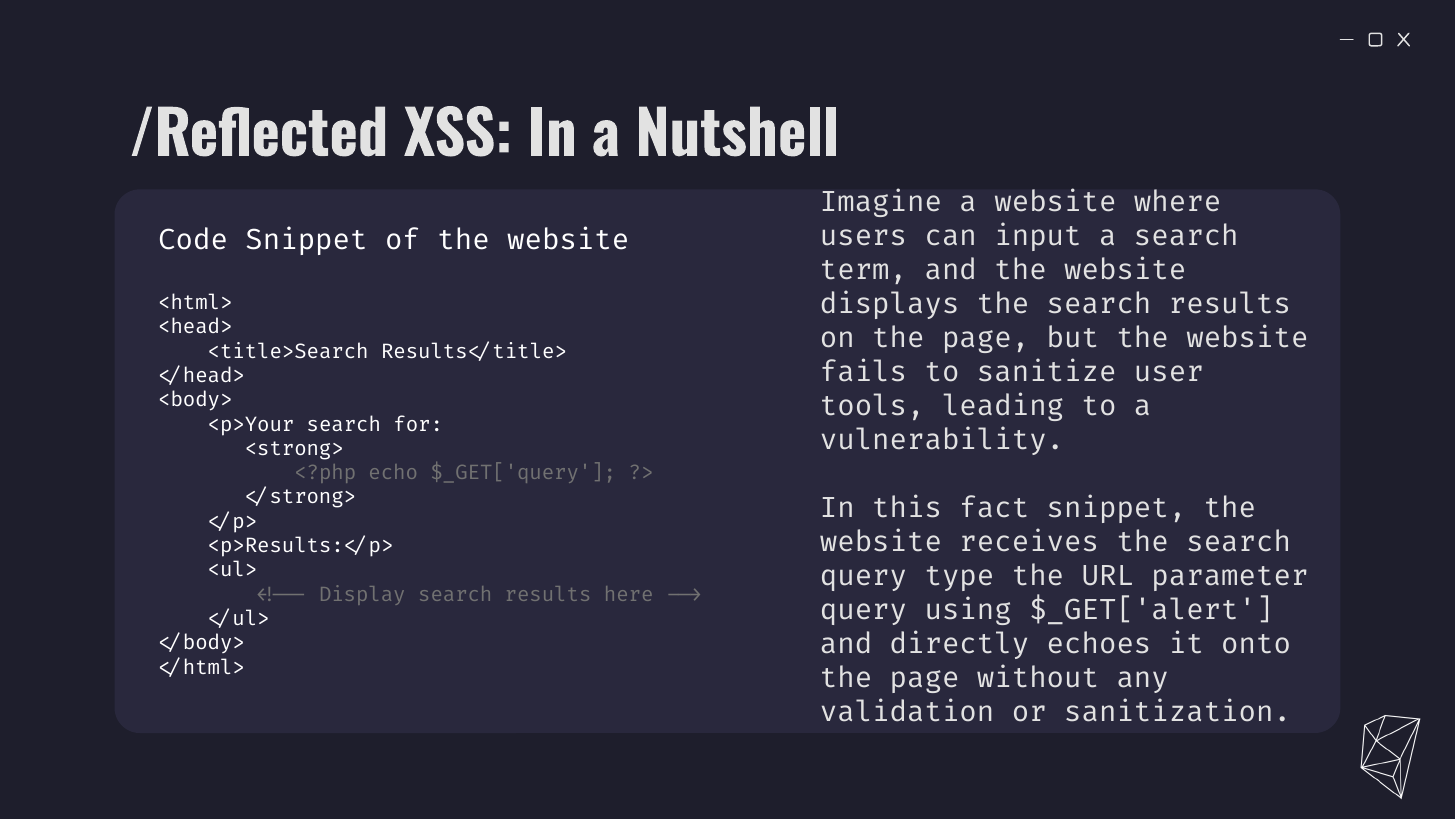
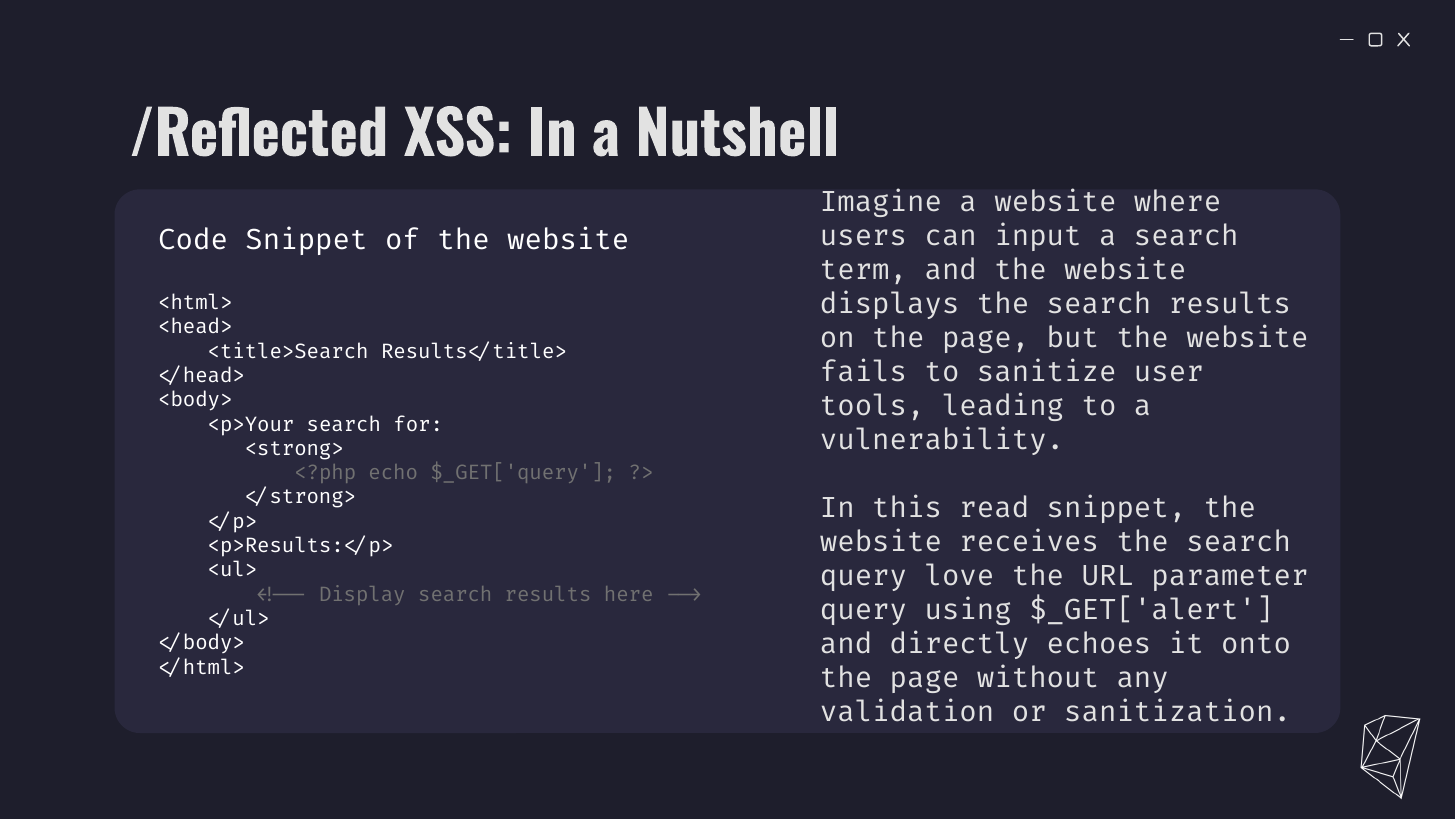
fact: fact -> read
type: type -> love
